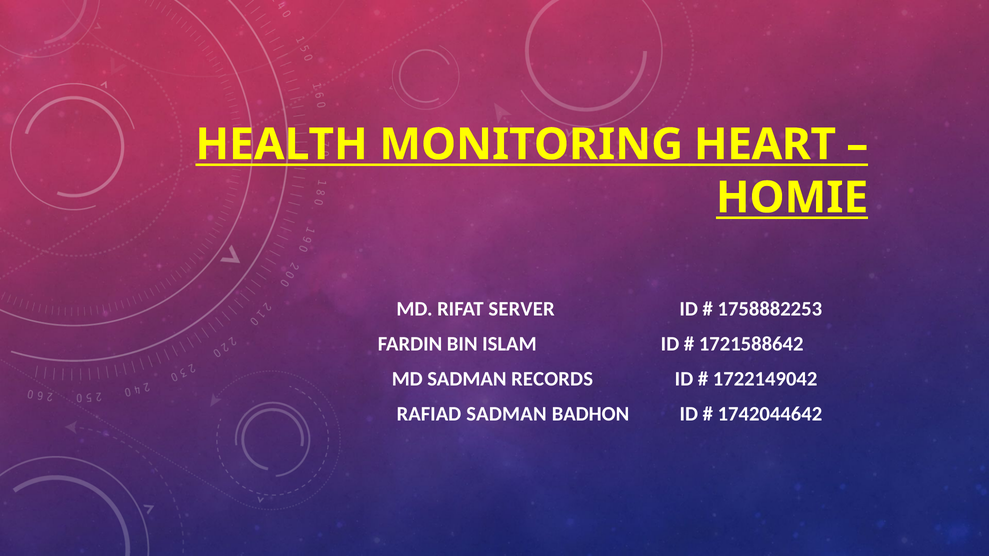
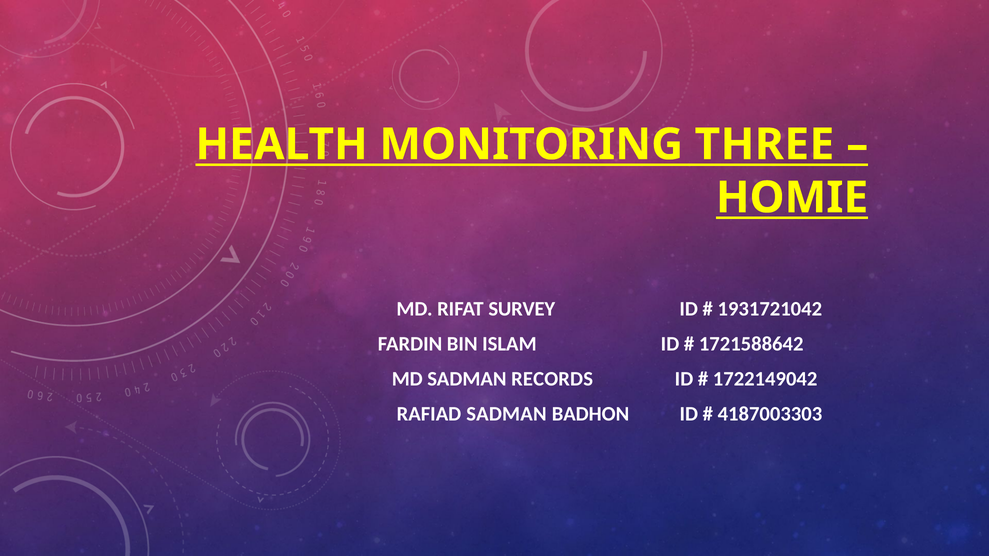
HEART: HEART -> THREE
SERVER: SERVER -> SURVEY
1758882253: 1758882253 -> 1931721042
1742044642: 1742044642 -> 4187003303
